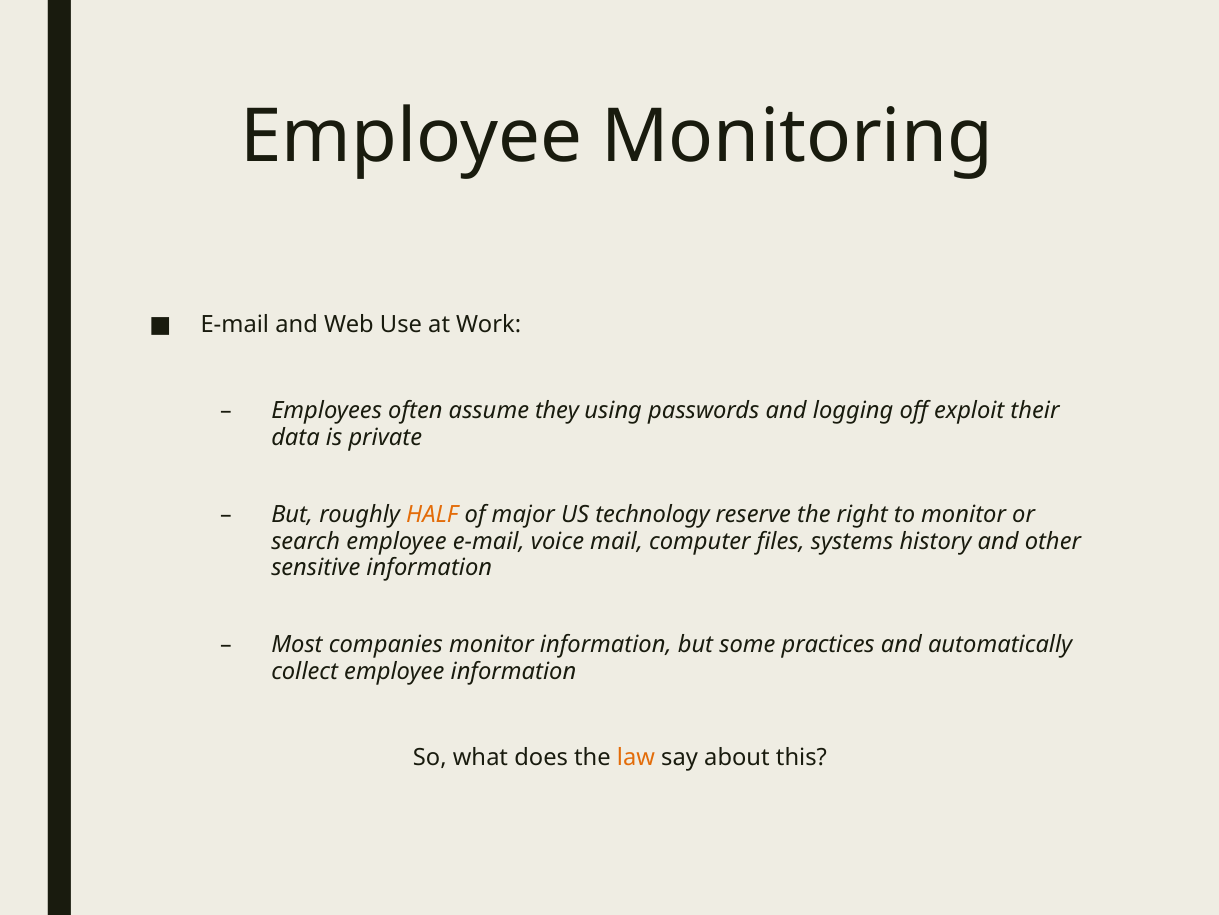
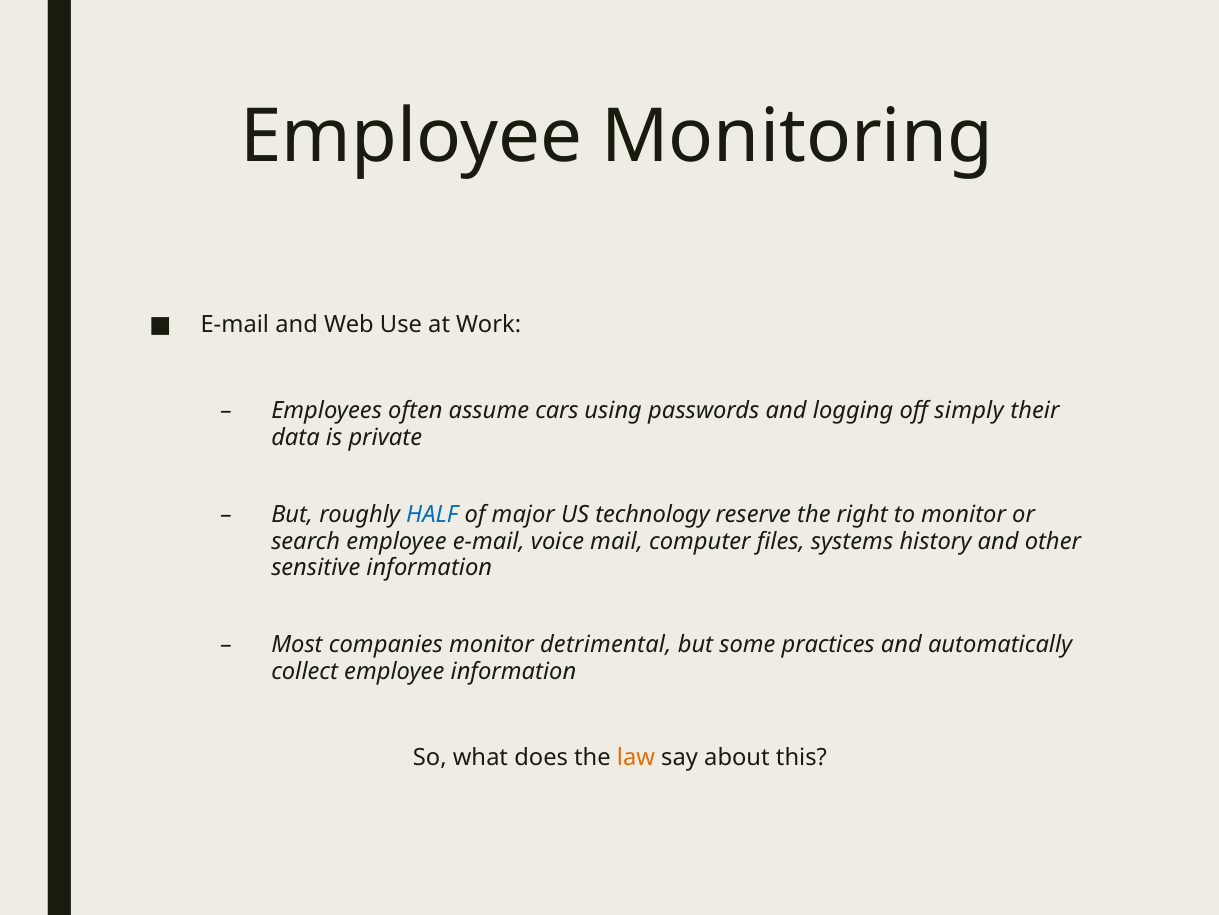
they: they -> cars
exploit: exploit -> simply
HALF colour: orange -> blue
monitor information: information -> detrimental
